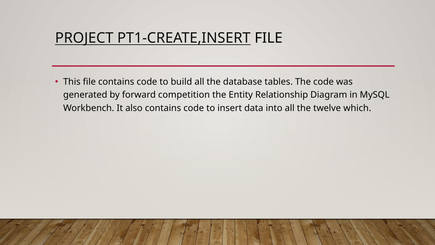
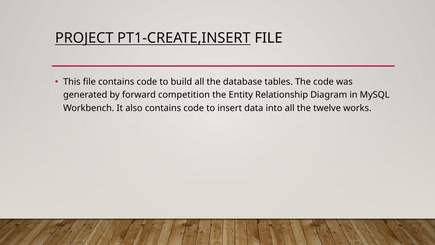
which: which -> works
